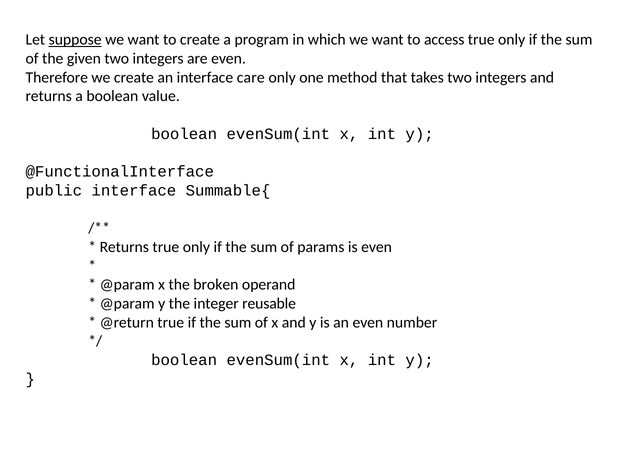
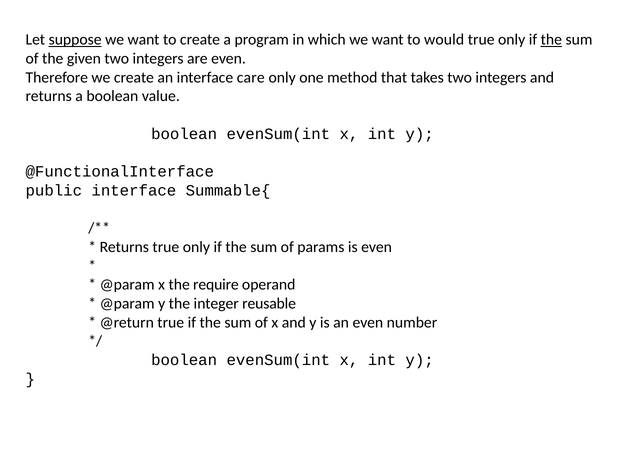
access: access -> would
the at (551, 40) underline: none -> present
broken: broken -> require
